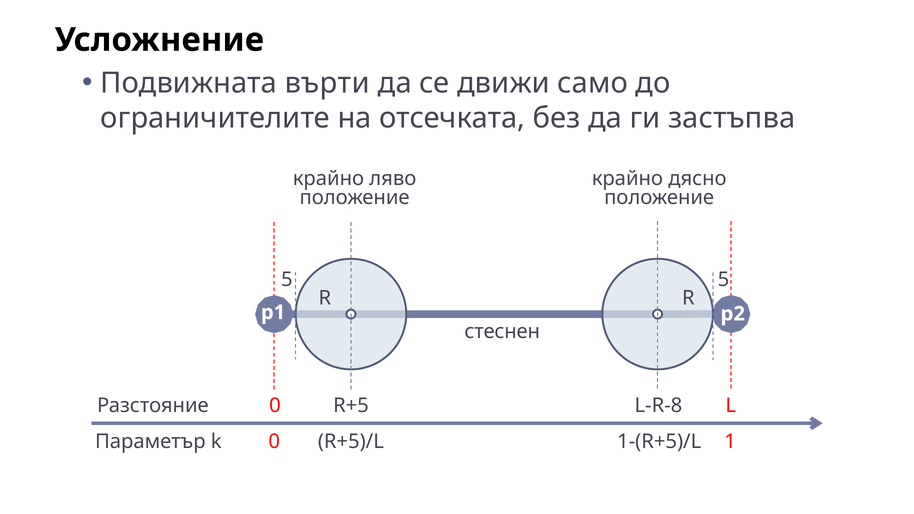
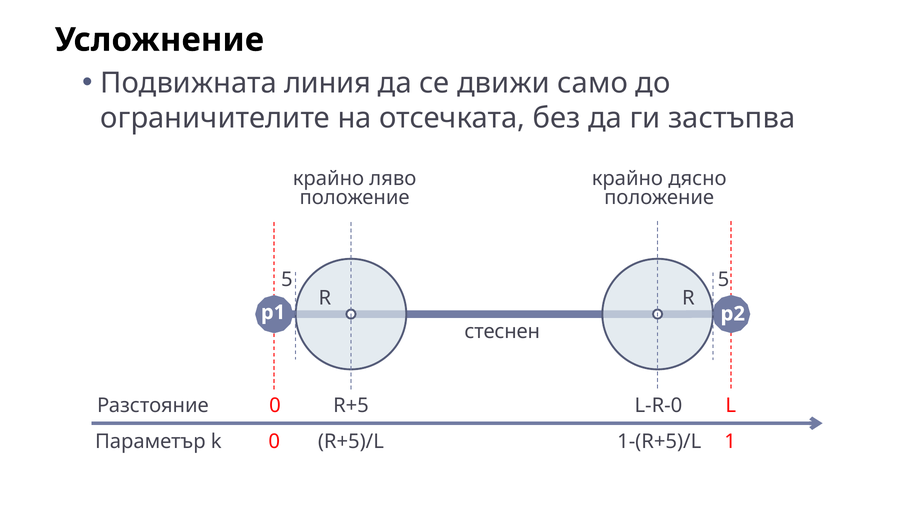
върти: върти -> линия
L-R-8: L-R-8 -> L-R-0
